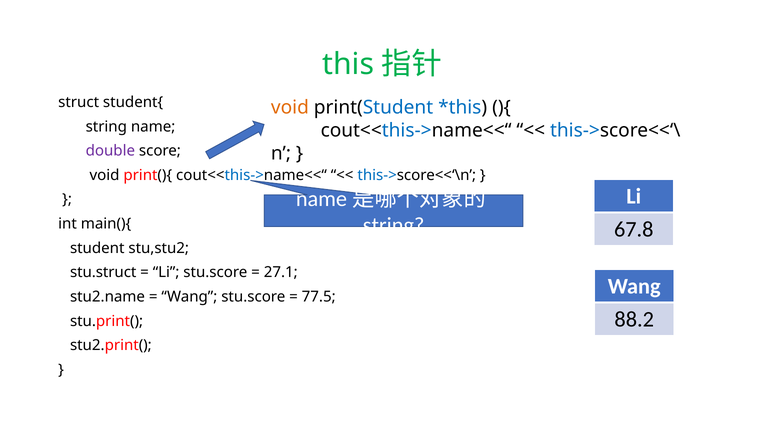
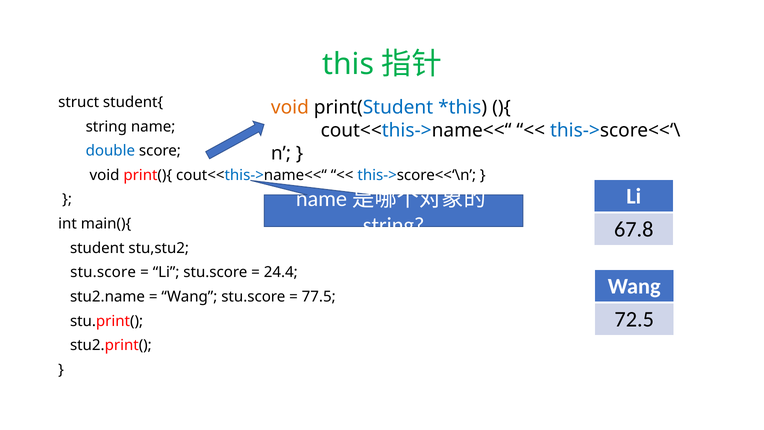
double colour: purple -> blue
stu.struct at (103, 272): stu.struct -> stu.score
27.1: 27.1 -> 24.4
88.2: 88.2 -> 72.5
